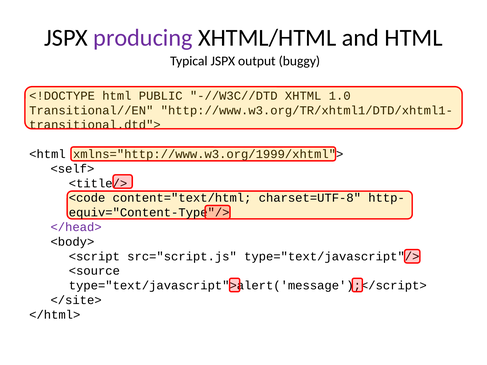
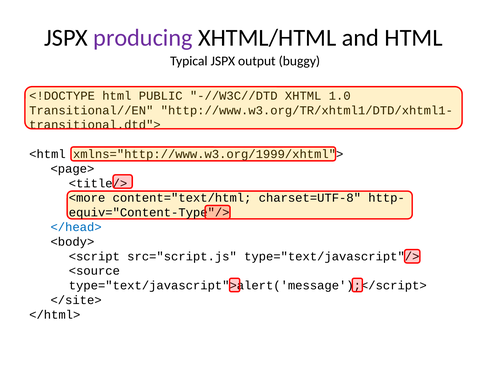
<self>: <self> -> <page>
<code: <code -> <more
</head> colour: purple -> blue
